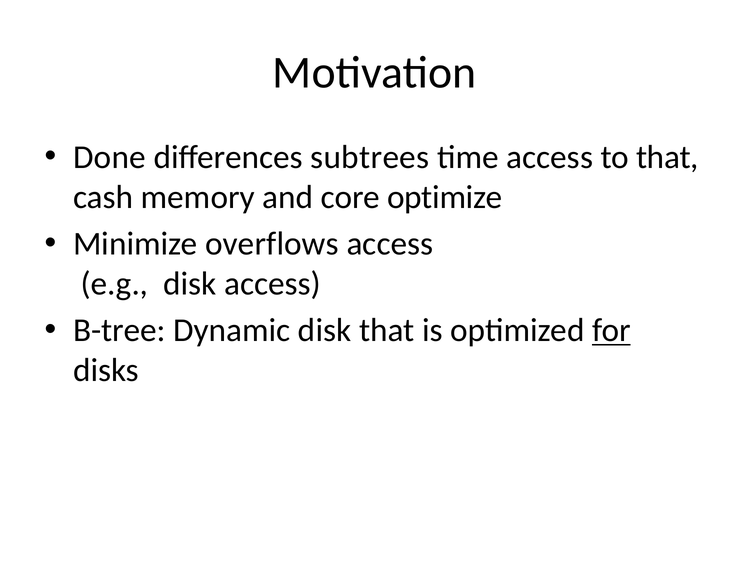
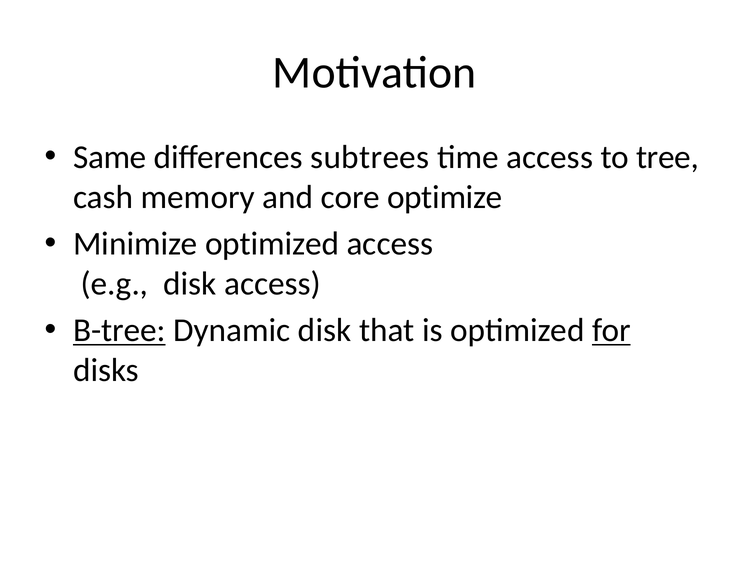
Done: Done -> Same
to that: that -> tree
Minimize overflows: overflows -> optimized
B-tree underline: none -> present
